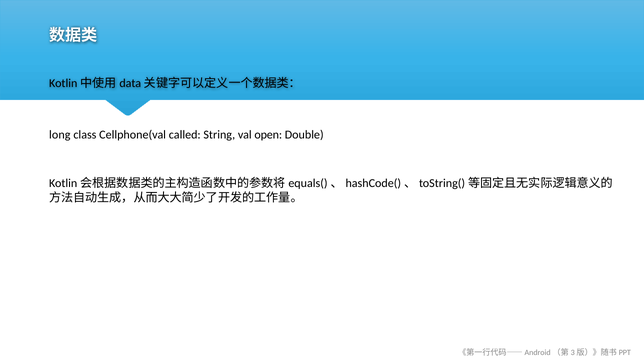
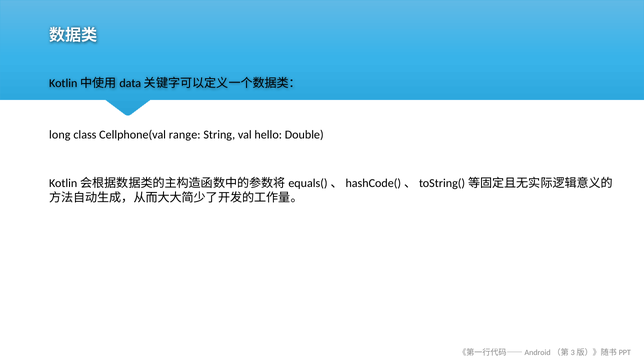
called: called -> range
open: open -> hello
